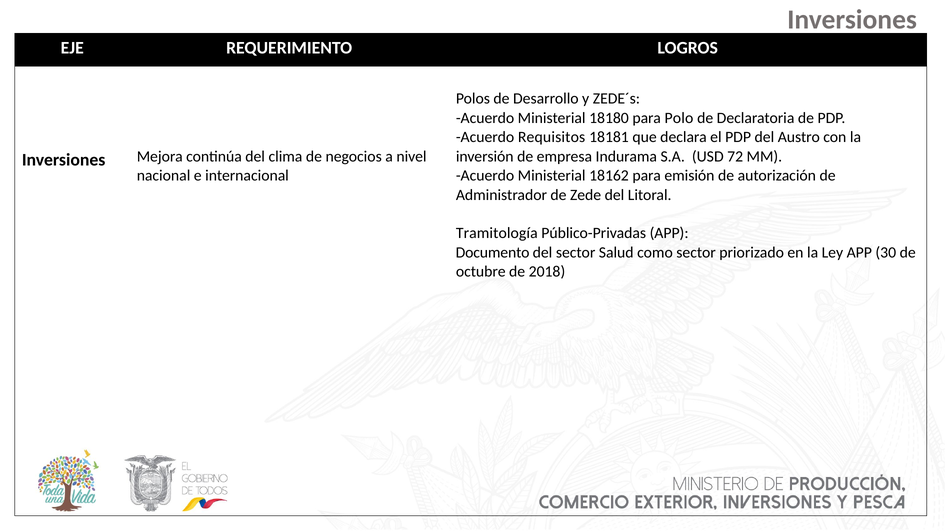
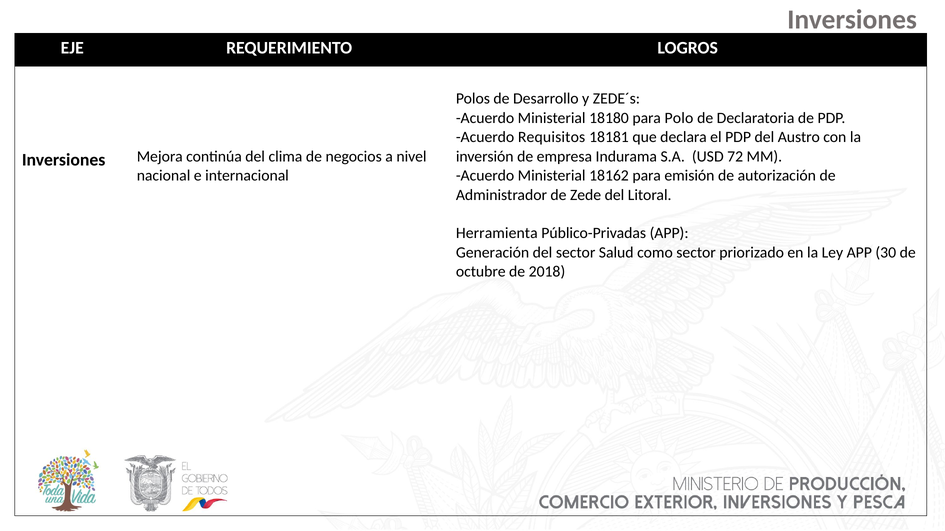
Tramitología: Tramitología -> Herramienta
Documento: Documento -> Generación
